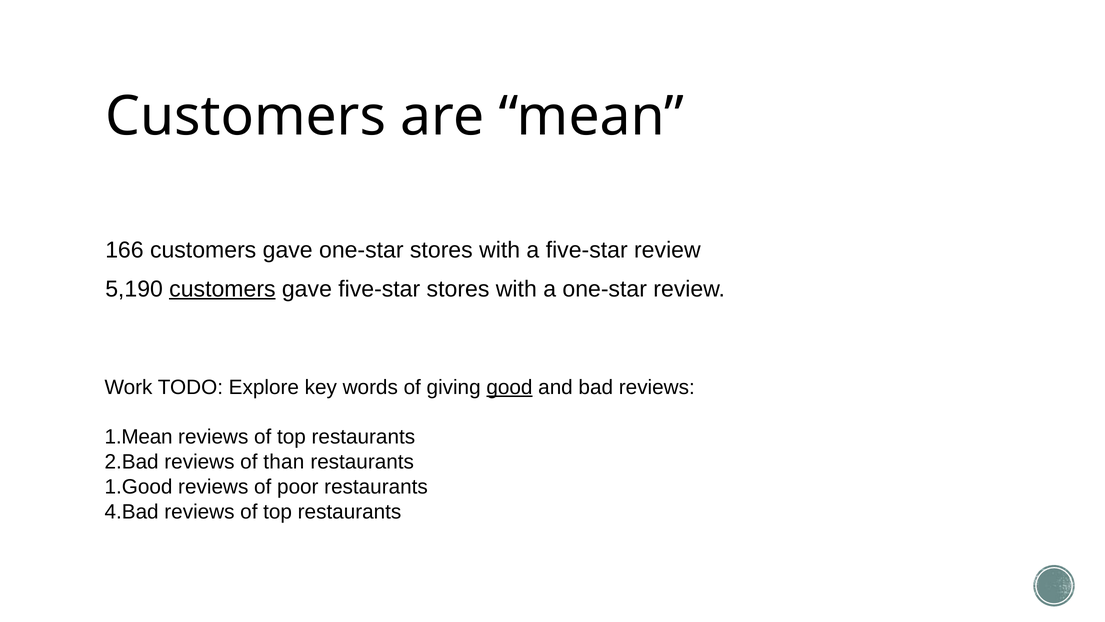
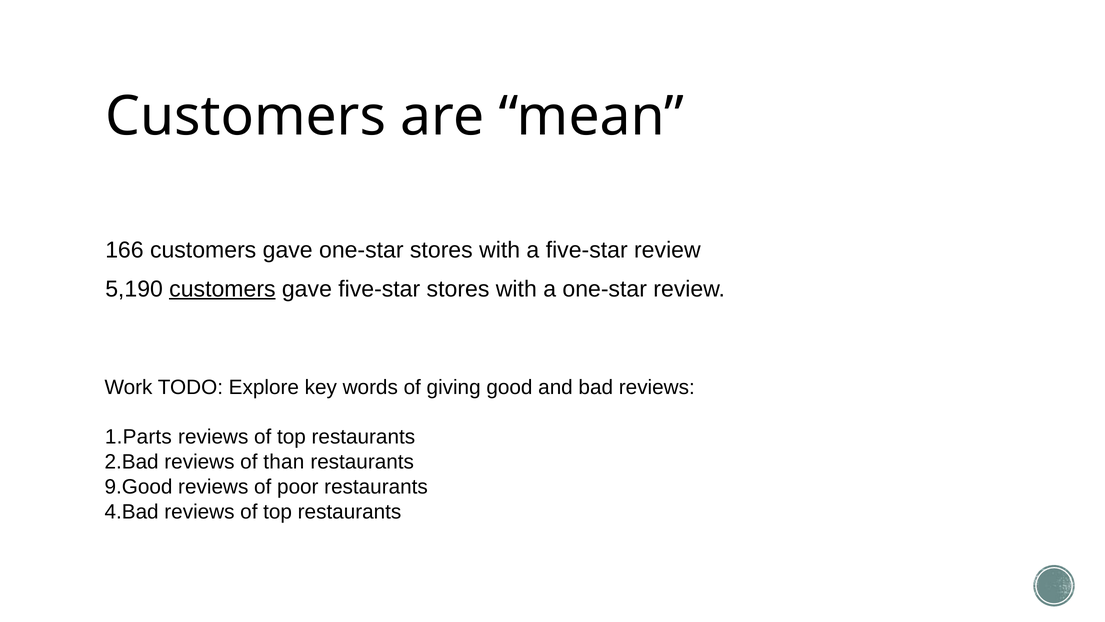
good underline: present -> none
1.Mean: 1.Mean -> 1.Parts
1.Good: 1.Good -> 9.Good
